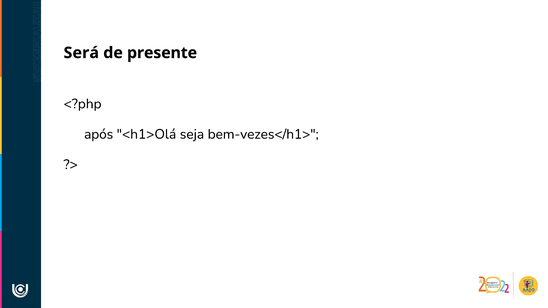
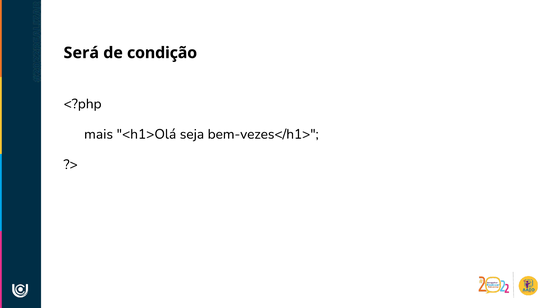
presente: presente -> condição
após: após -> mais
